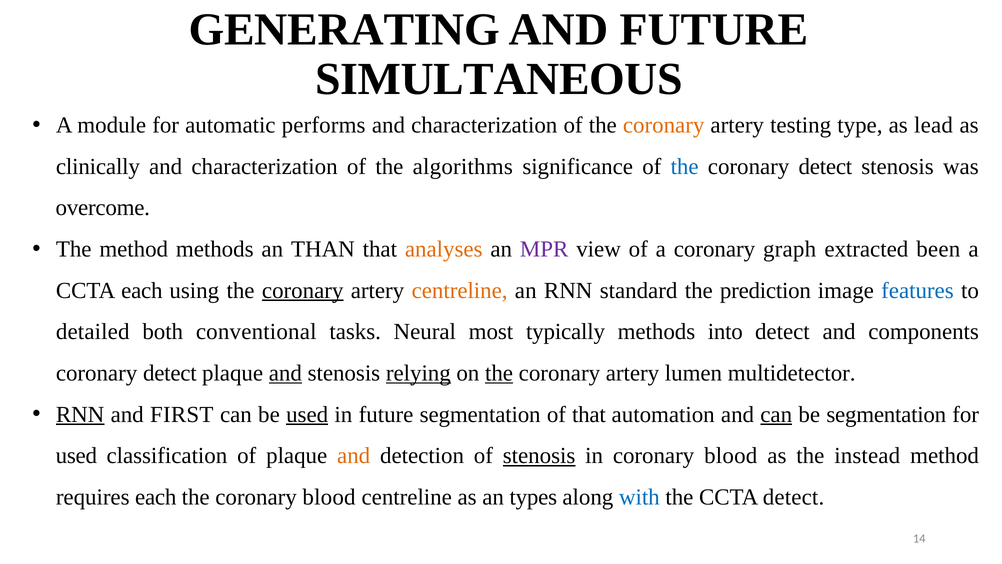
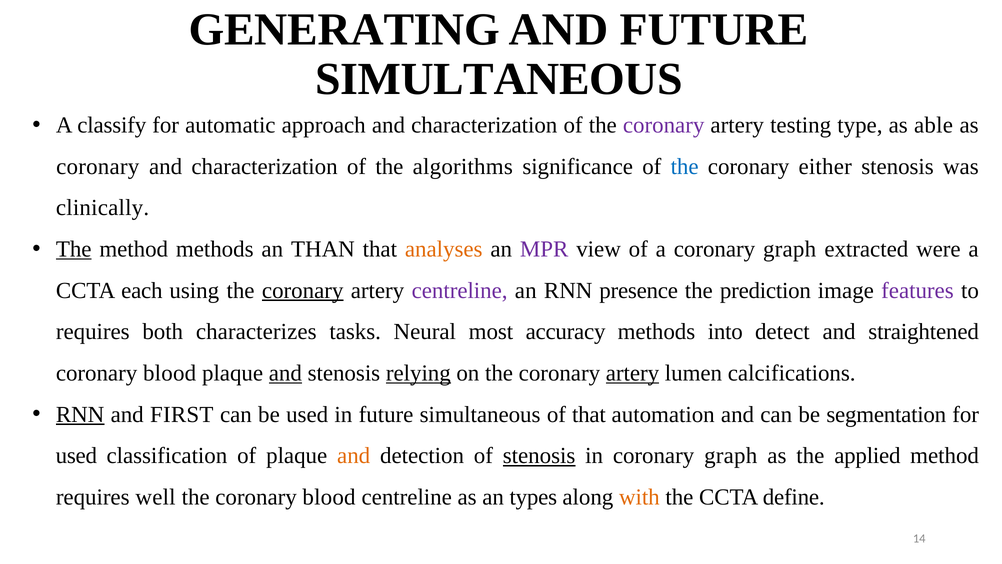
module: module -> classify
performs: performs -> approach
coronary at (664, 125) colour: orange -> purple
lead: lead -> able
clinically at (98, 166): clinically -> coronary
detect at (825, 166): detect -> either
overcome: overcome -> clinically
The at (74, 249) underline: none -> present
been: been -> were
centreline at (460, 290) colour: orange -> purple
standard: standard -> presence
features colour: blue -> purple
detailed at (93, 332): detailed -> requires
conventional: conventional -> characterizes
typically: typically -> accuracy
components: components -> straightened
detect at (170, 373): detect -> blood
the at (499, 373) underline: present -> none
artery at (632, 373) underline: none -> present
multidetector: multidetector -> calcifications
used at (307, 414) underline: present -> none
in future segmentation: segmentation -> simultaneous
can at (776, 414) underline: present -> none
in coronary blood: blood -> graph
instead: instead -> applied
requires each: each -> well
with colour: blue -> orange
CCTA detect: detect -> define
